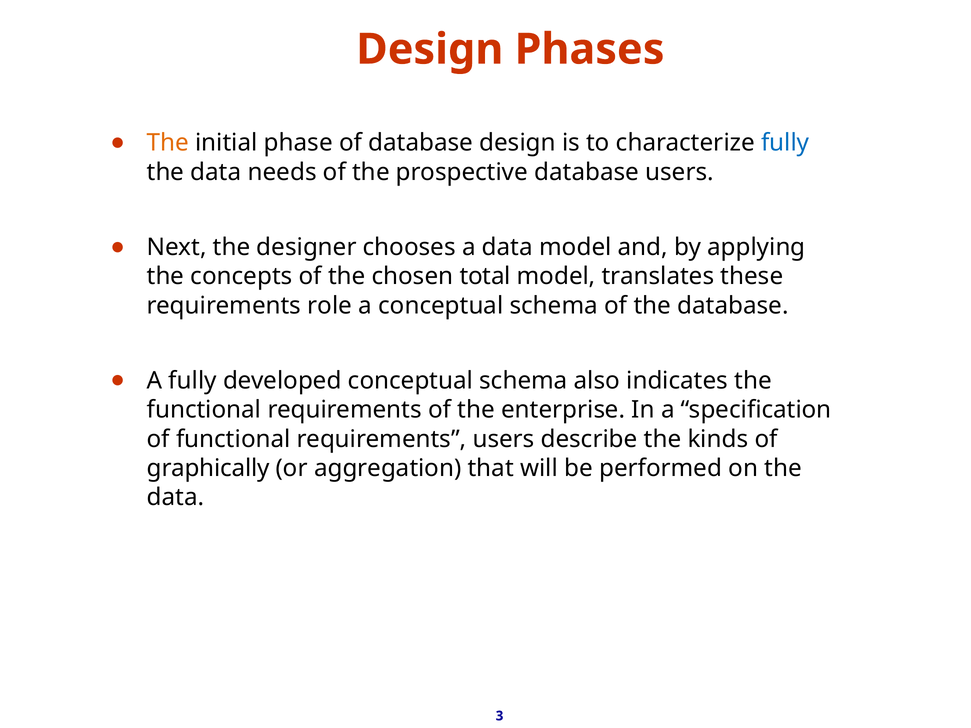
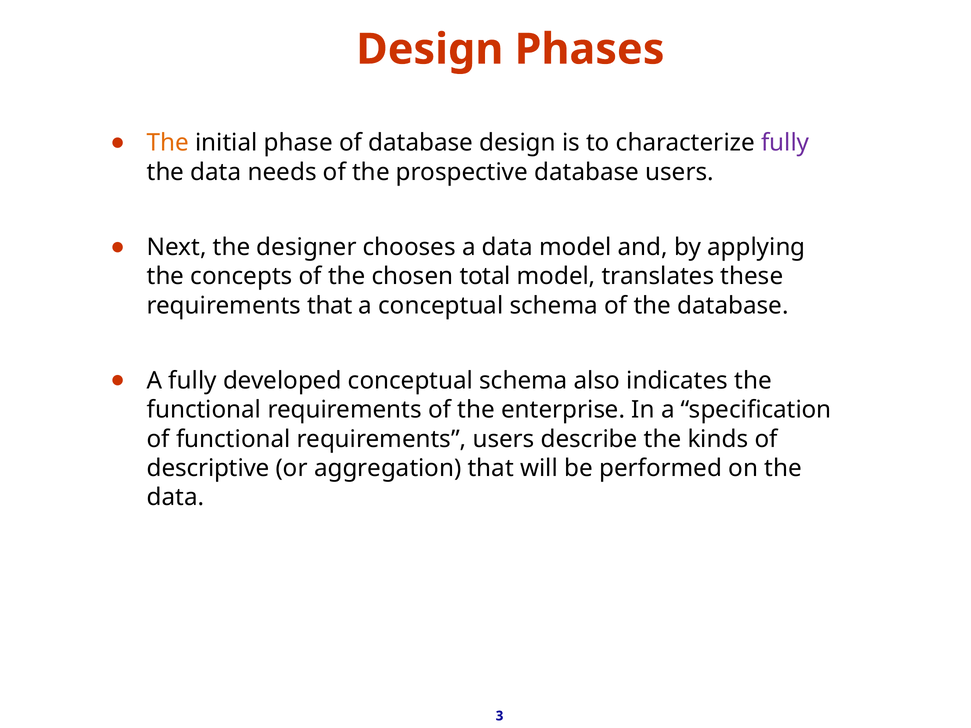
fully at (785, 143) colour: blue -> purple
requirements role: role -> that
graphically: graphically -> descriptive
